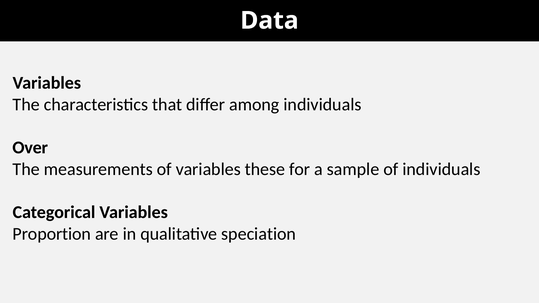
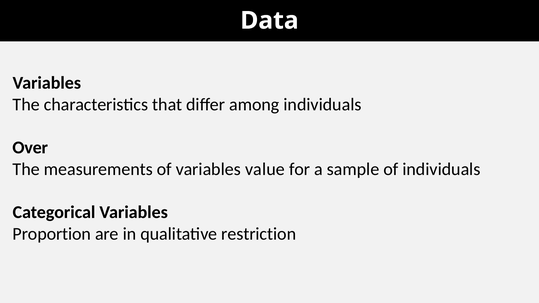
these: these -> value
speciation: speciation -> restriction
